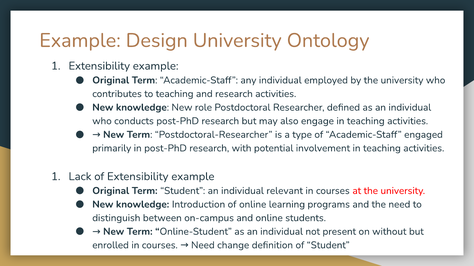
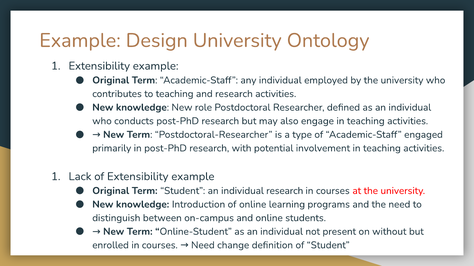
individual relevant: relevant -> research
